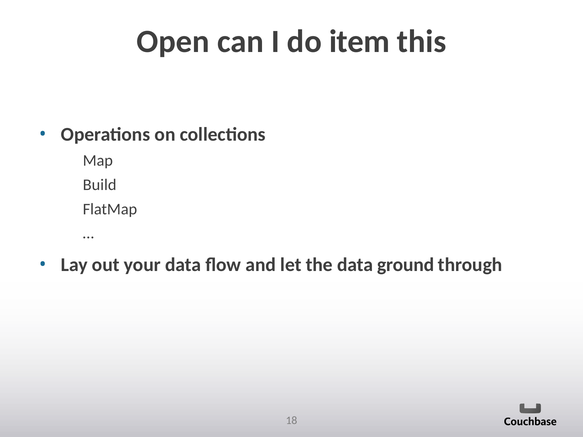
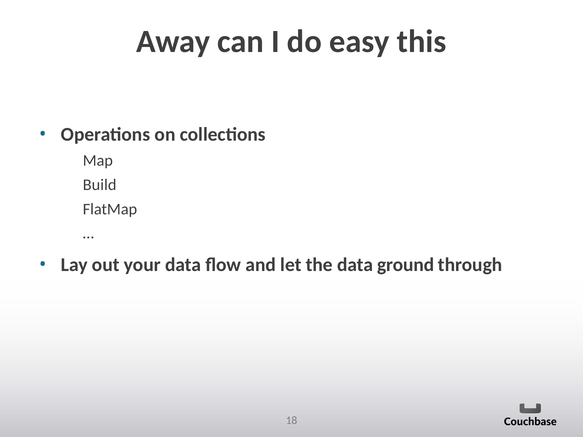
Open: Open -> Away
item: item -> easy
